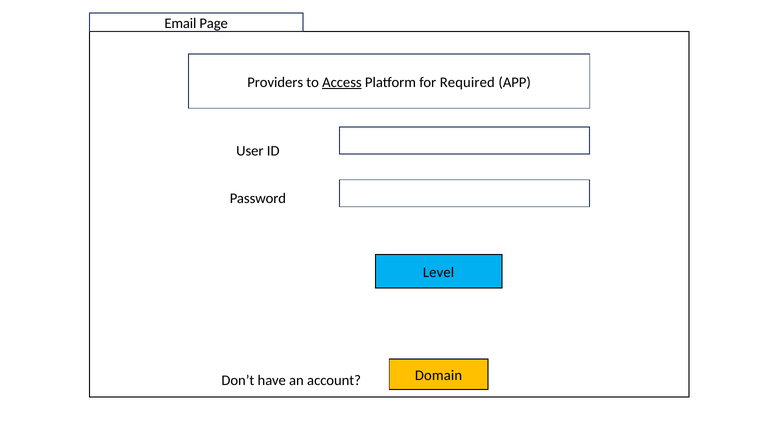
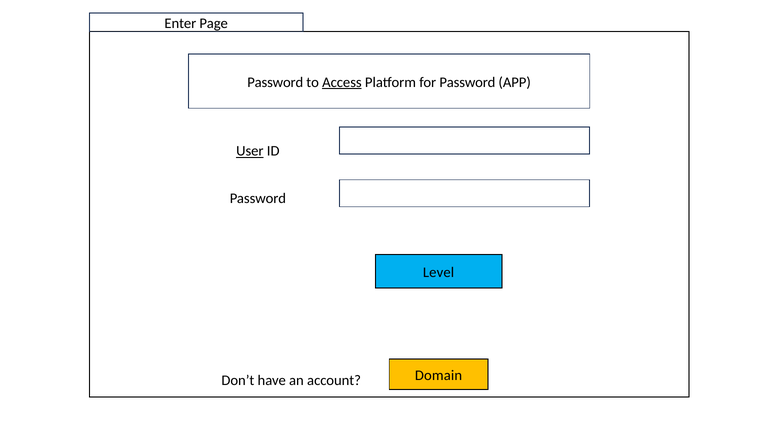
Email: Email -> Enter
Providers at (275, 82): Providers -> Password
for Required: Required -> Password
User underline: none -> present
